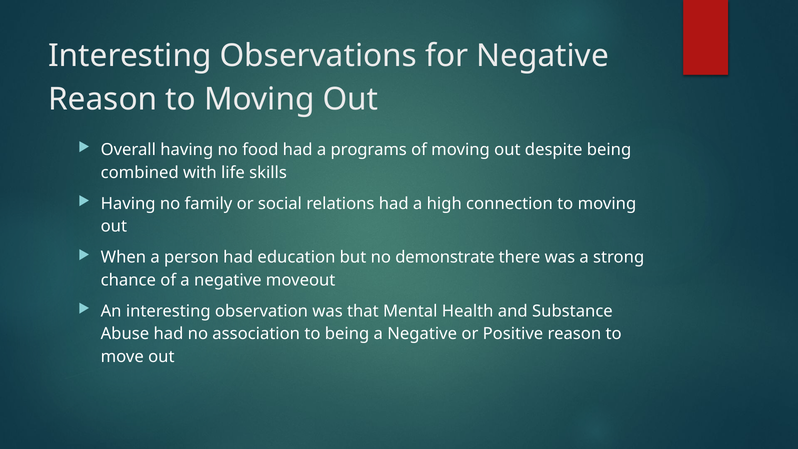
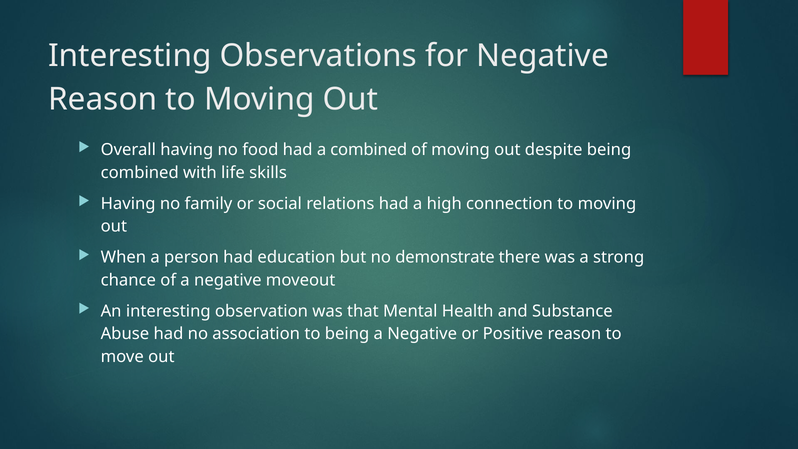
a programs: programs -> combined
